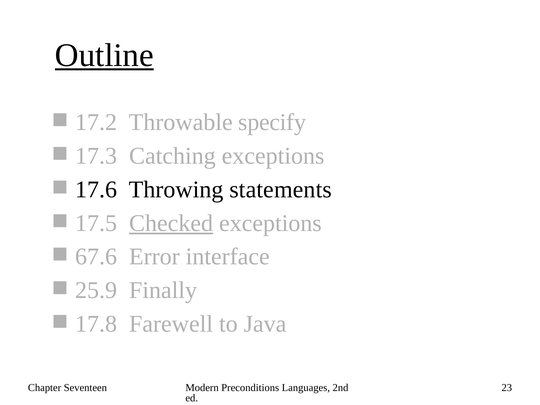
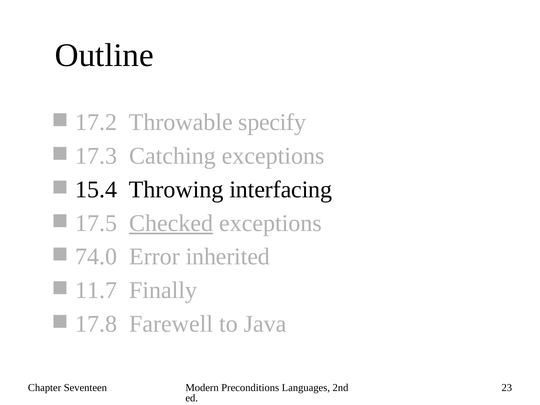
Outline underline: present -> none
17.6: 17.6 -> 15.4
statements: statements -> interfacing
67.6: 67.6 -> 74.0
interface: interface -> inherited
25.9: 25.9 -> 11.7
